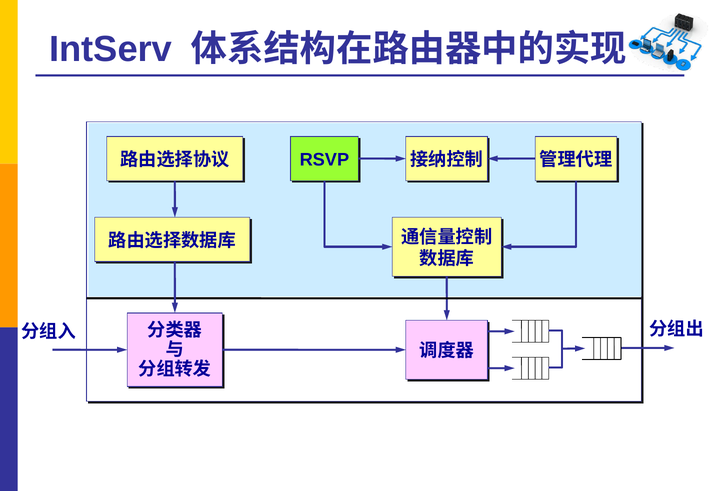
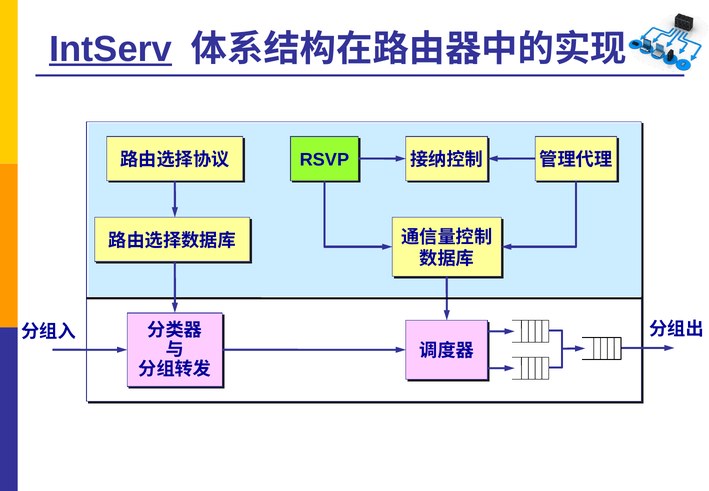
IntServ underline: none -> present
